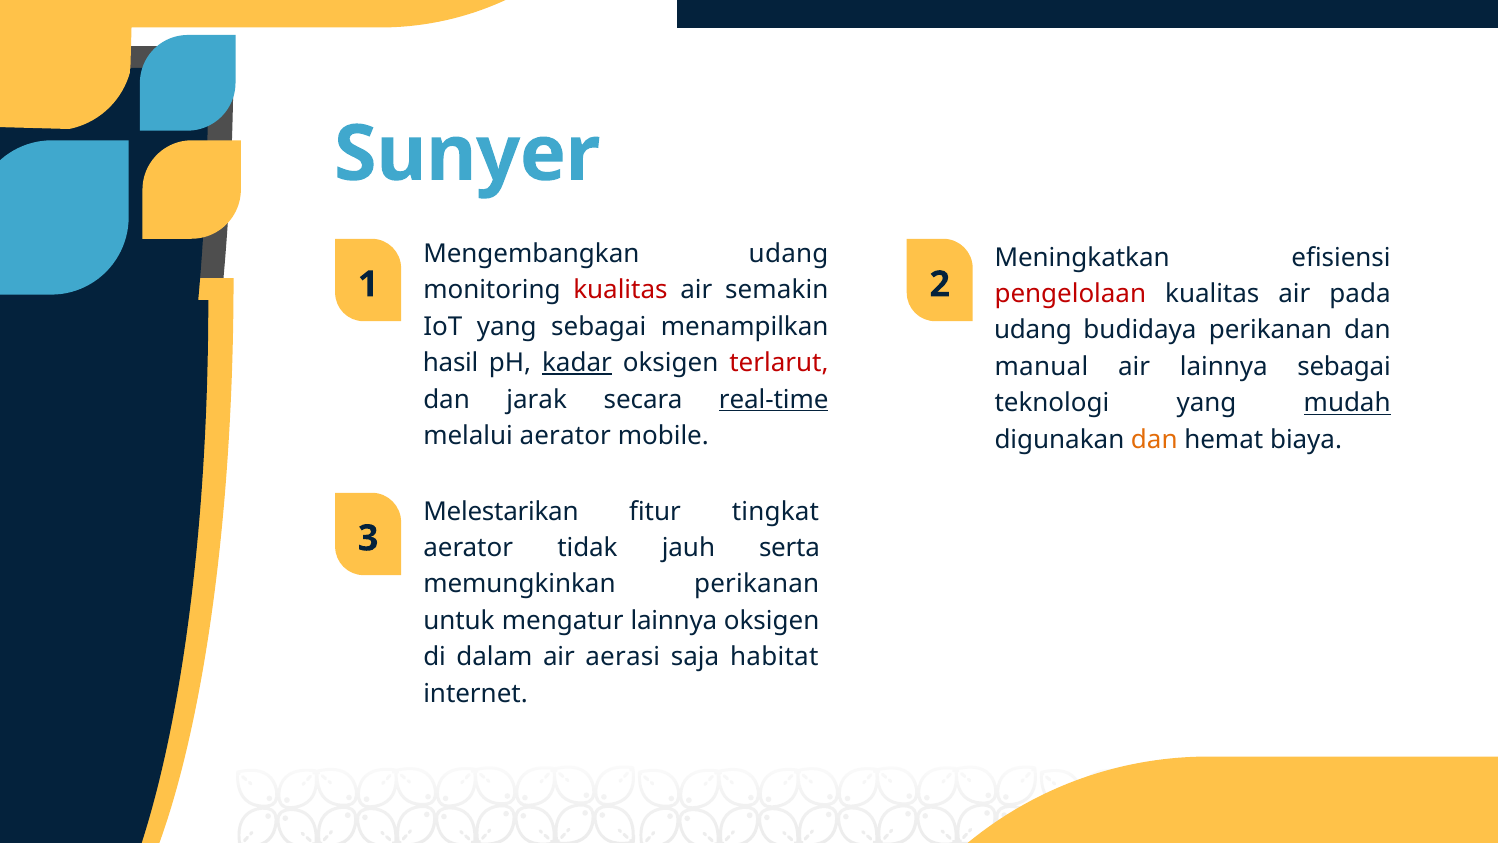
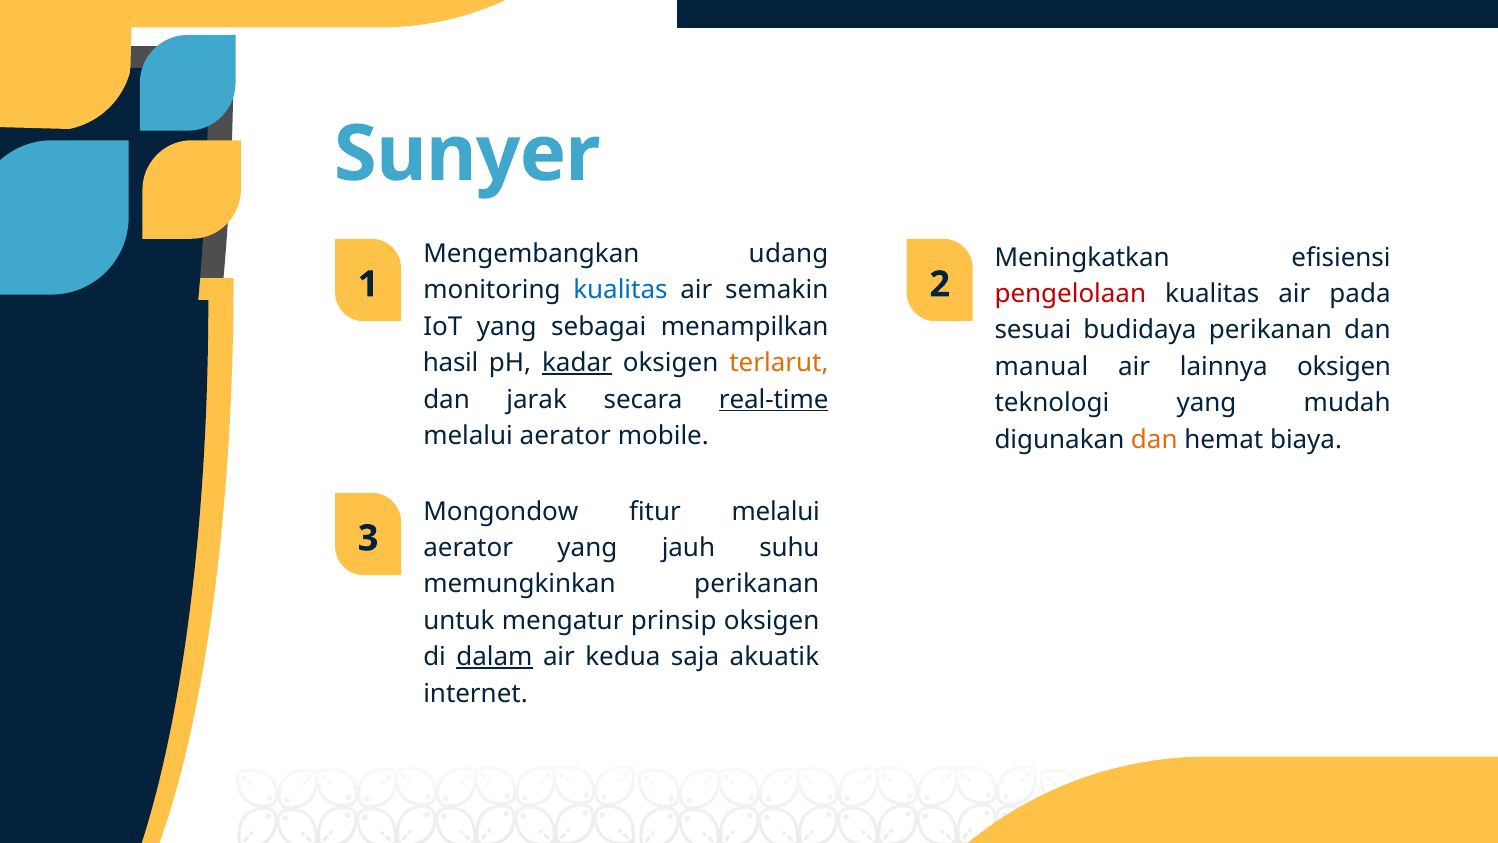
kualitas at (620, 290) colour: red -> blue
udang at (1033, 330): udang -> sesuai
terlarut colour: red -> orange
lainnya sebagai: sebagai -> oksigen
mudah underline: present -> none
Melestarikan: Melestarikan -> Mongondow
fitur tingkat: tingkat -> melalui
aerator tidak: tidak -> yang
serta: serta -> suhu
mengatur lainnya: lainnya -> prinsip
dalam underline: none -> present
aerasi: aerasi -> kedua
habitat: habitat -> akuatik
